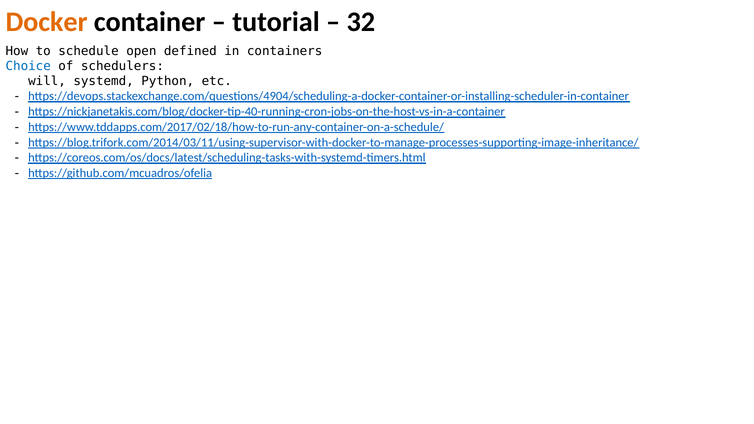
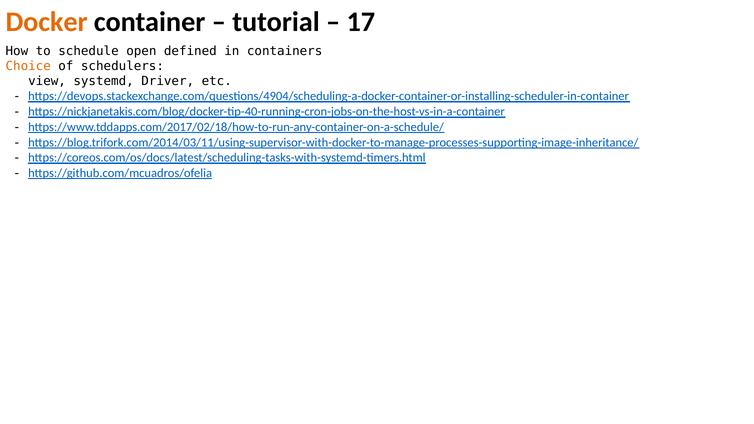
32: 32 -> 17
Choice colour: blue -> orange
will: will -> view
Python: Python -> Driver
